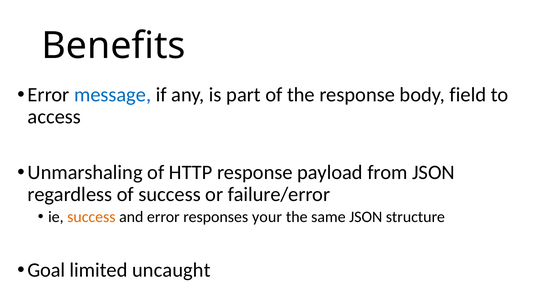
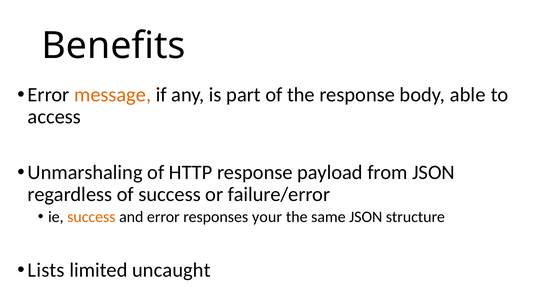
message colour: blue -> orange
field: field -> able
Goal: Goal -> Lists
